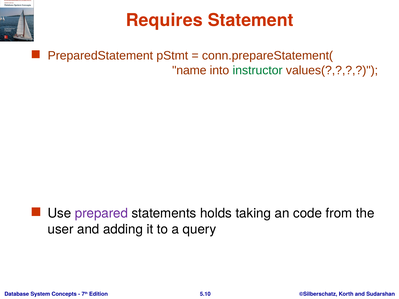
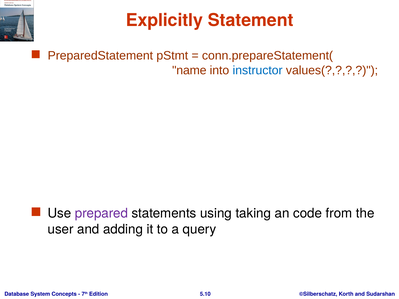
Requires: Requires -> Explicitly
instructor colour: green -> blue
holds: holds -> using
